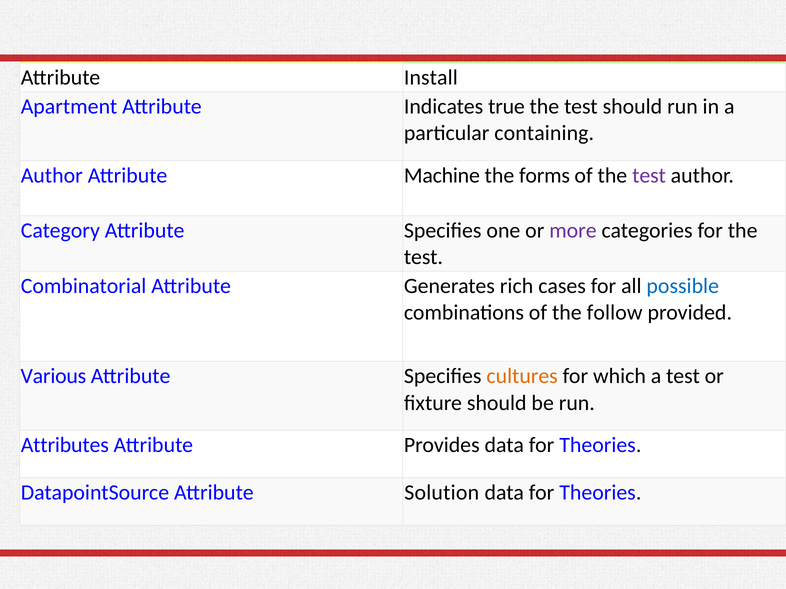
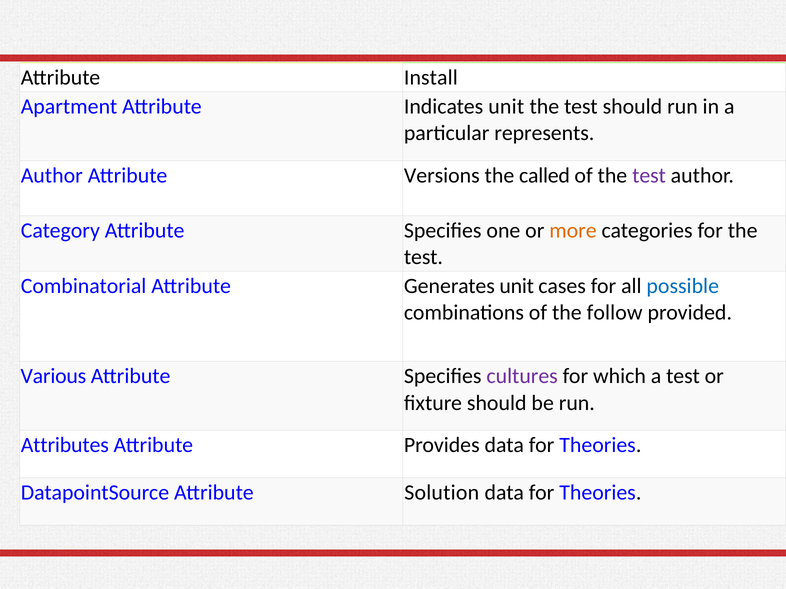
Indicates true: true -> unit
containing: containing -> represents
Machine: Machine -> Versions
forms: forms -> called
more colour: purple -> orange
Generates rich: rich -> unit
cultures colour: orange -> purple
